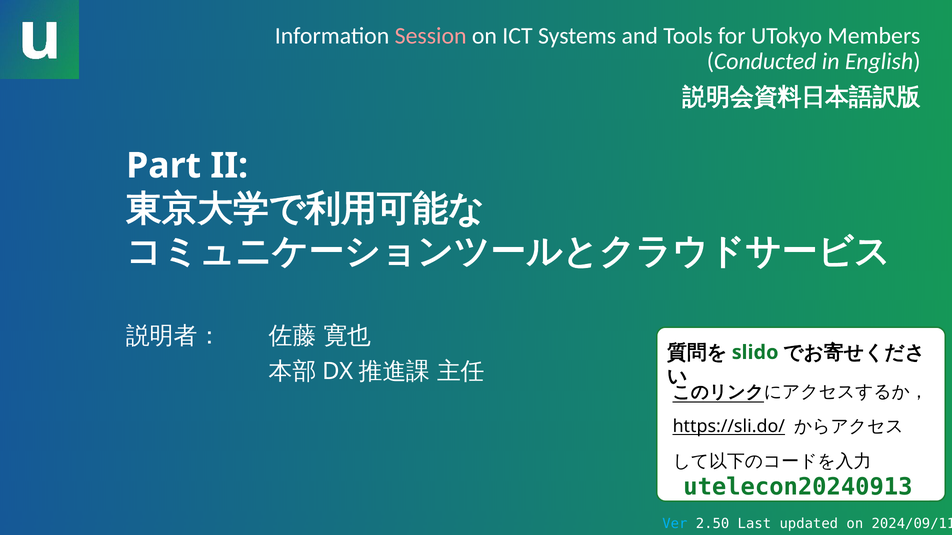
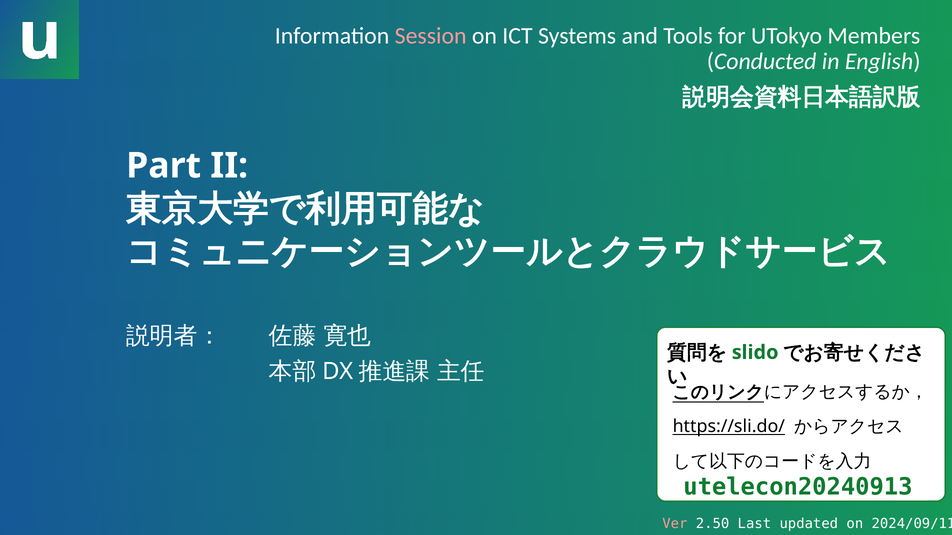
Ver colour: light blue -> pink
